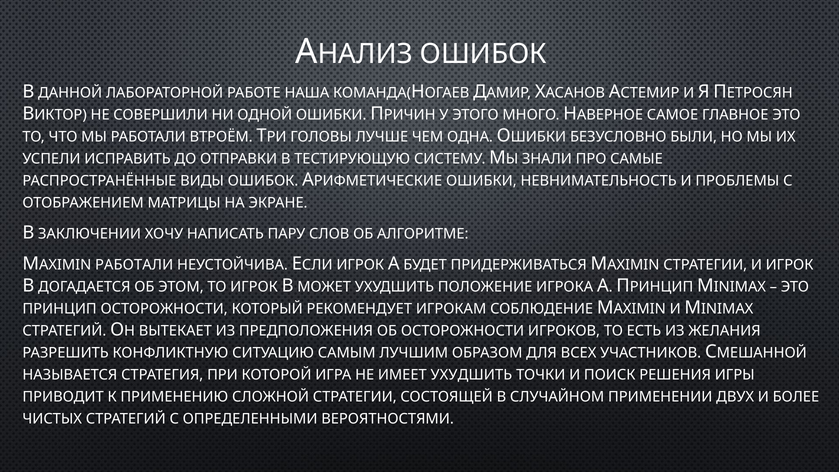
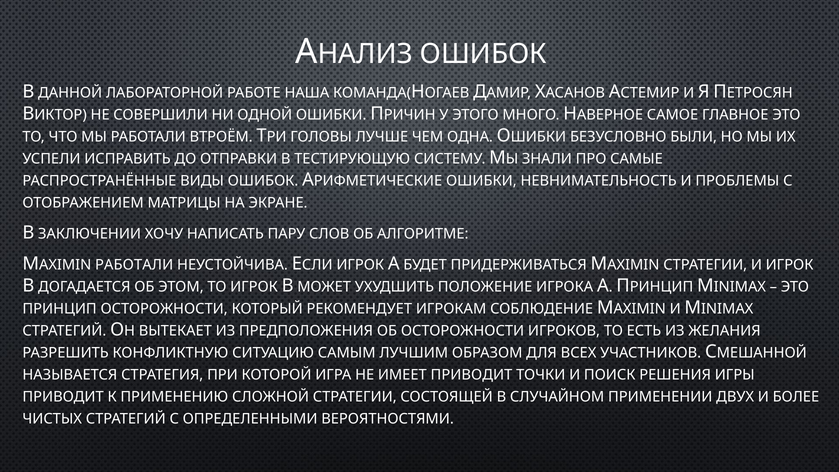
ИМЕЕТ УХУДШИТЬ: УХУДШИТЬ -> ПРИВОДИТ
